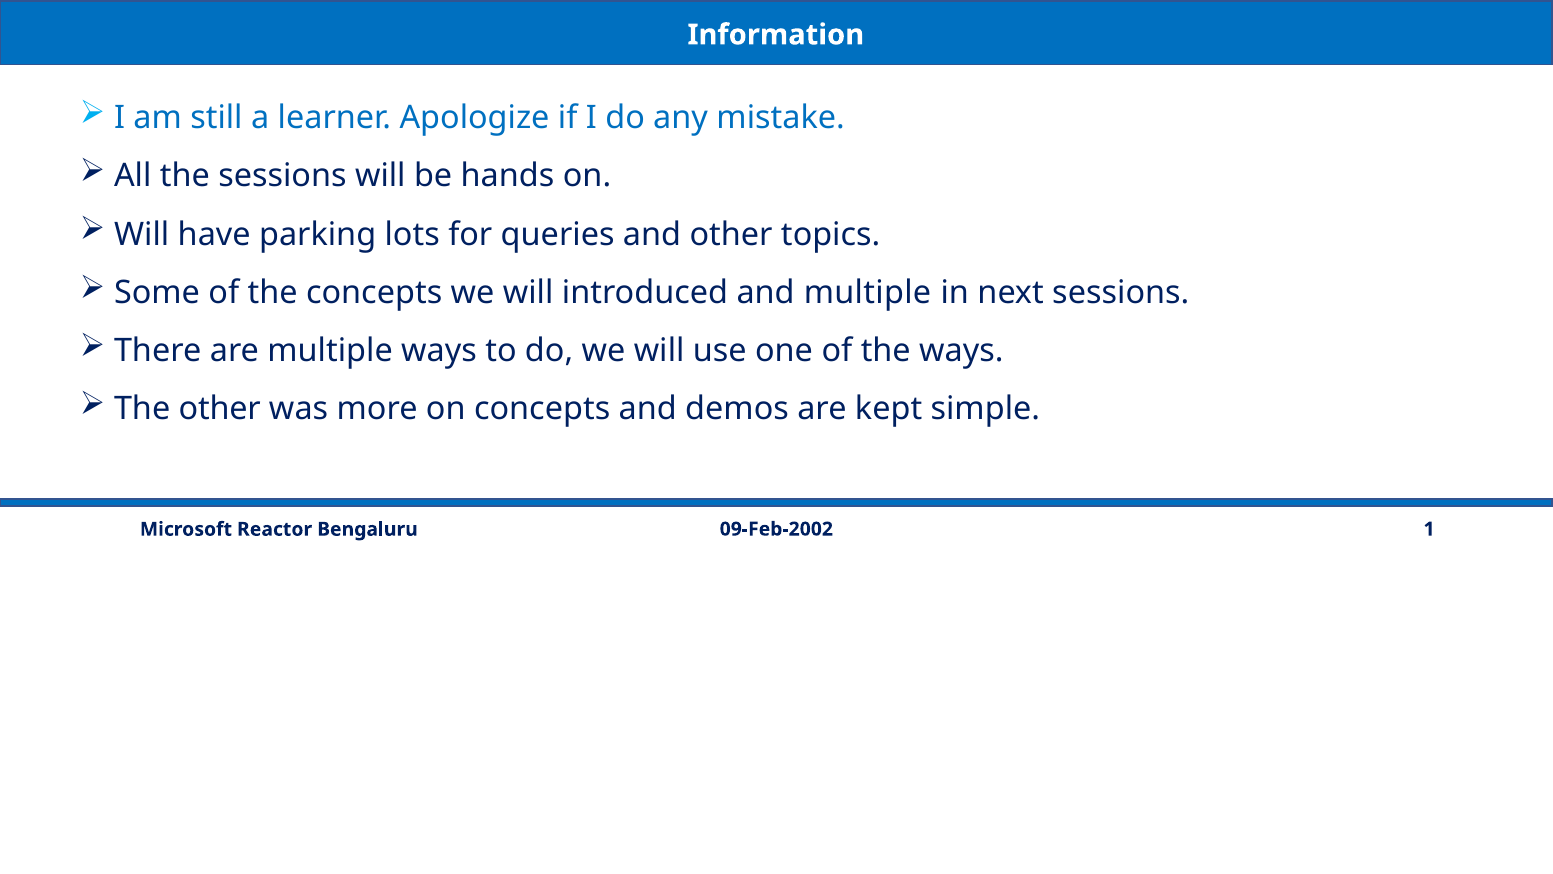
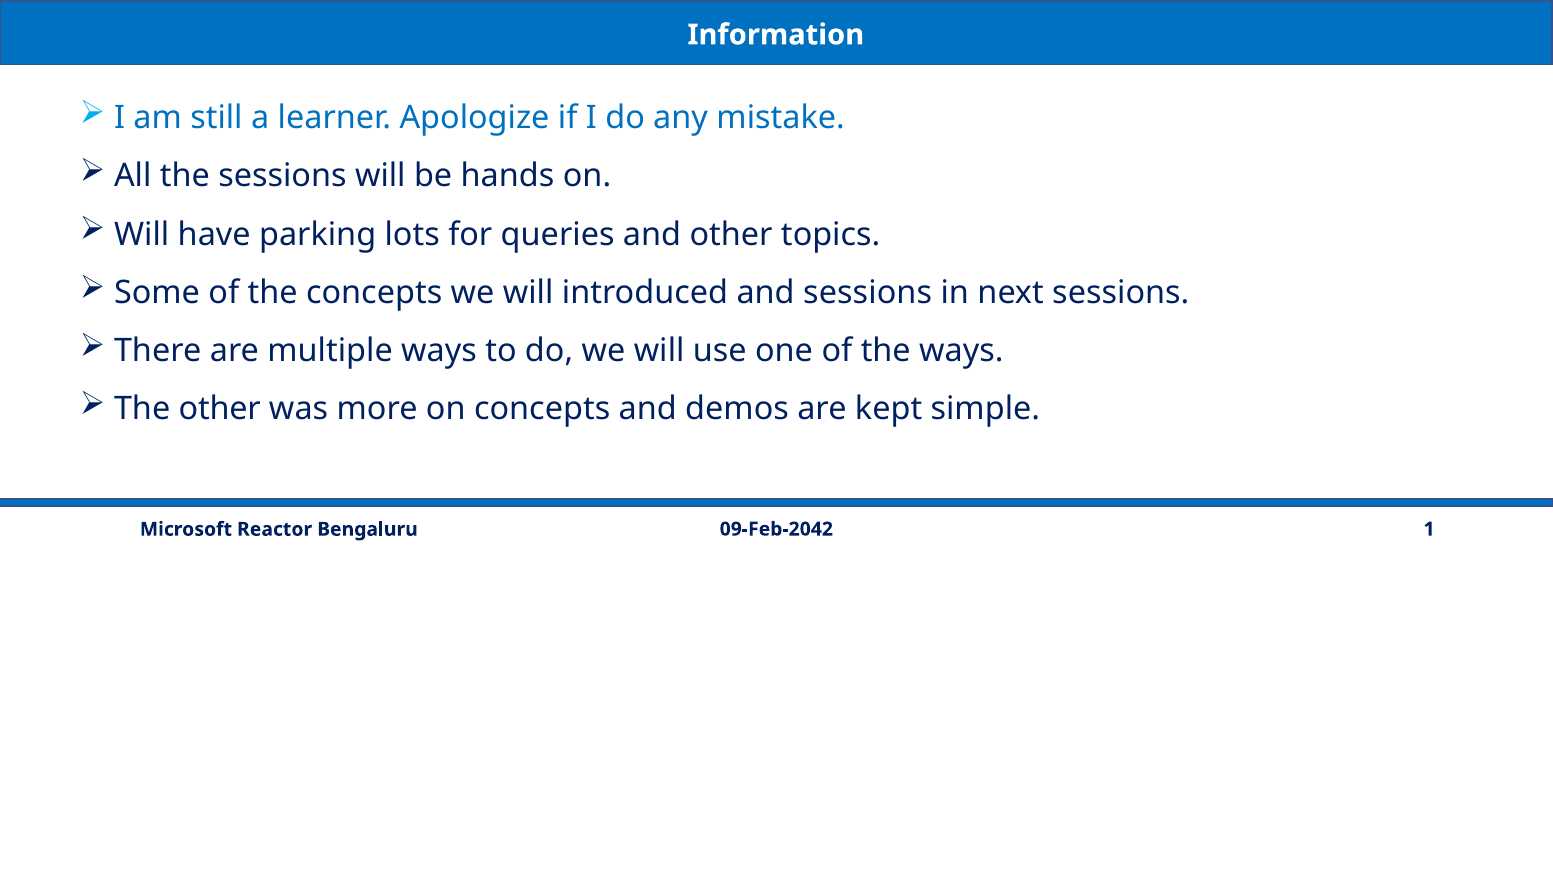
and multiple: multiple -> sessions
09-Feb-2002: 09-Feb-2002 -> 09-Feb-2042
